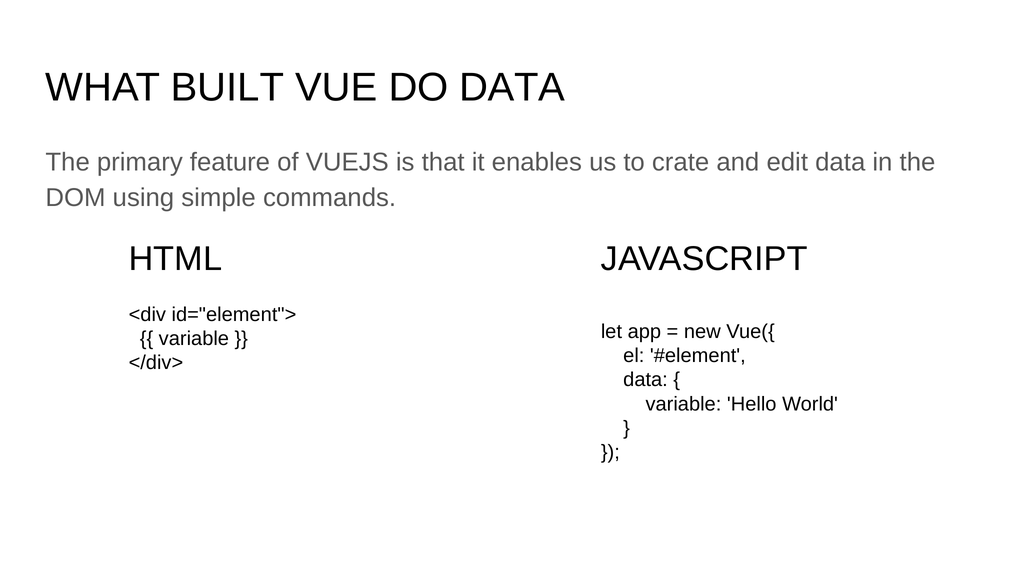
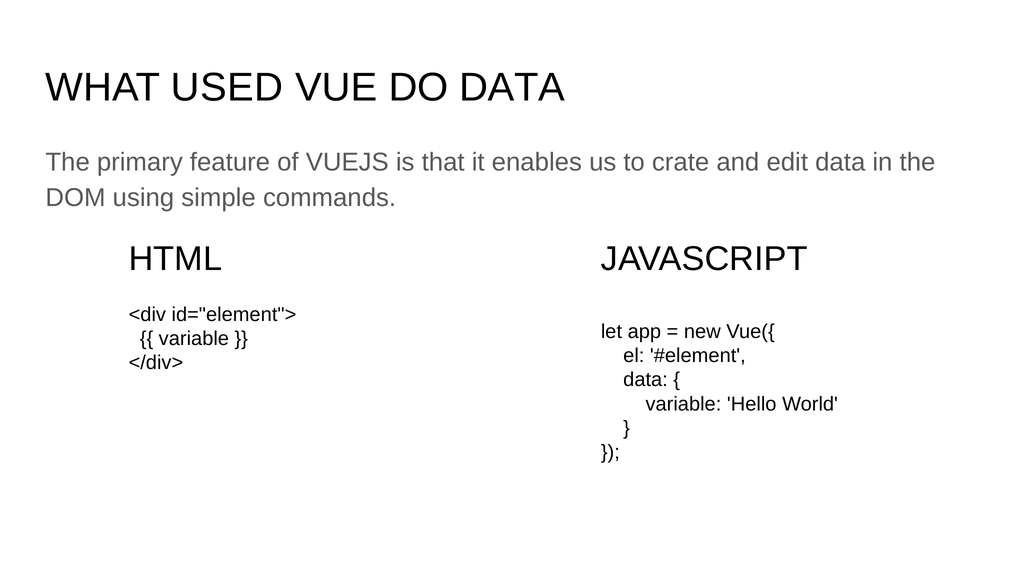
BUILT: BUILT -> USED
